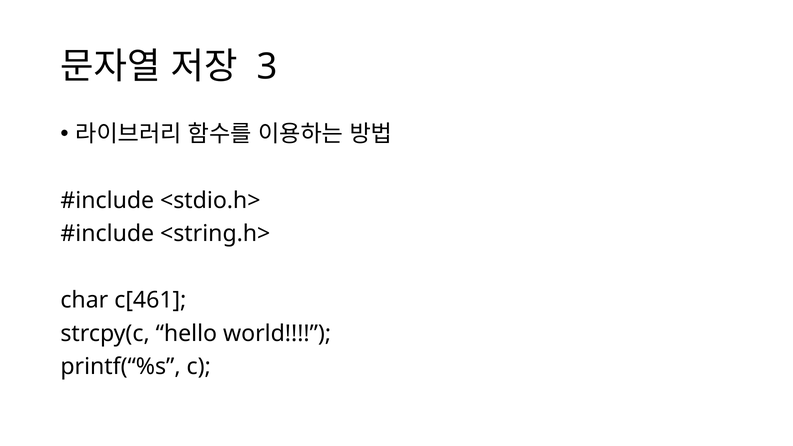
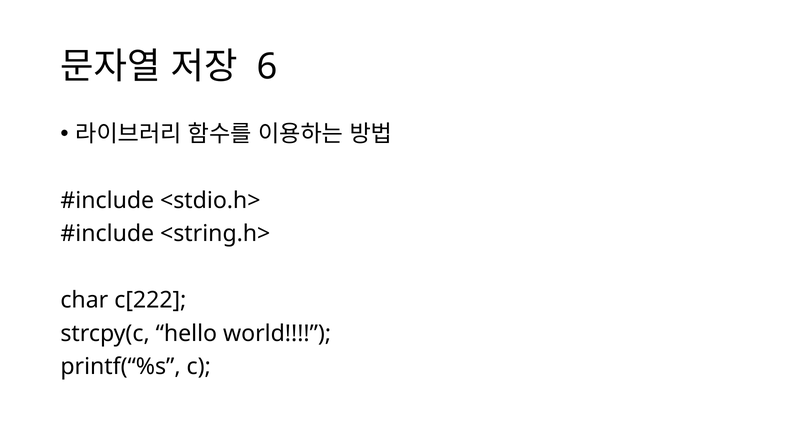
3: 3 -> 6
c[461: c[461 -> c[222
